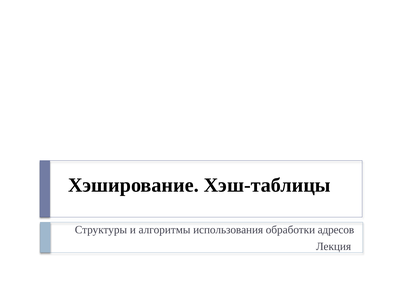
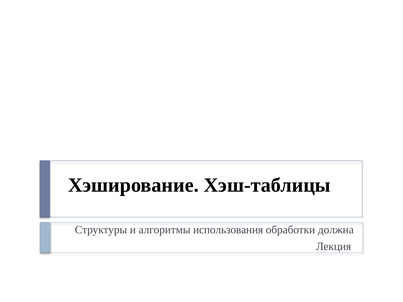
адресов: адресов -> должна
